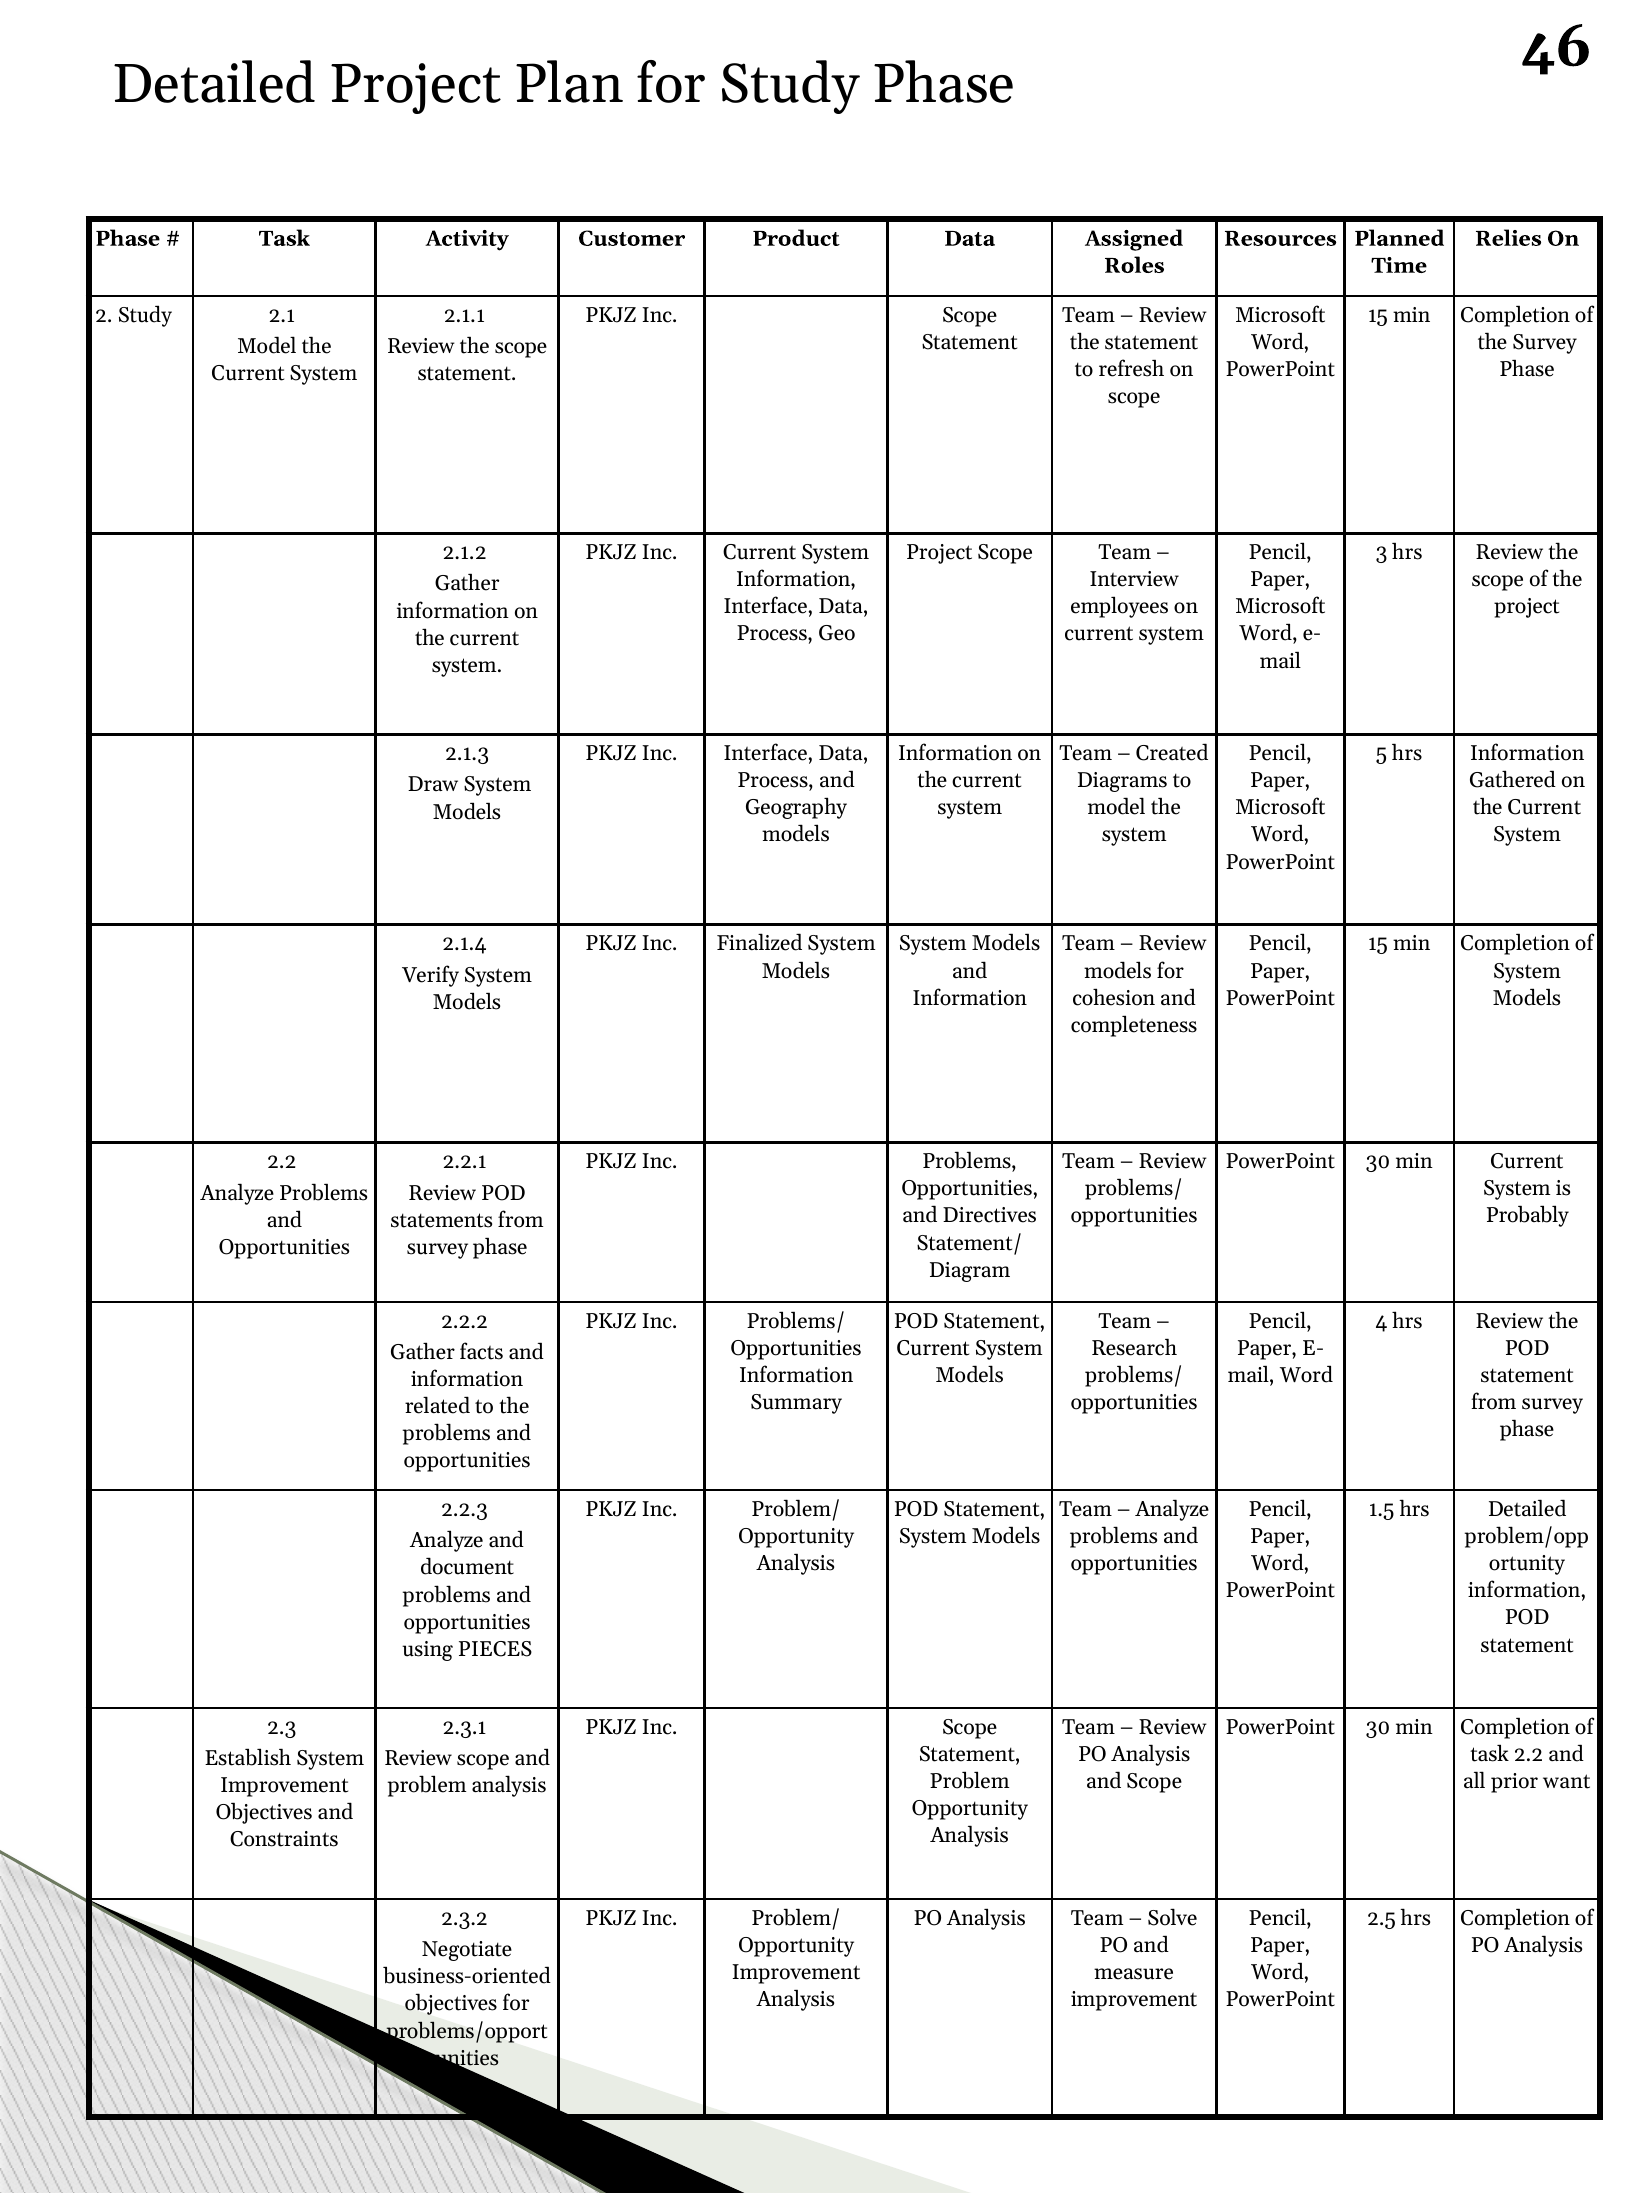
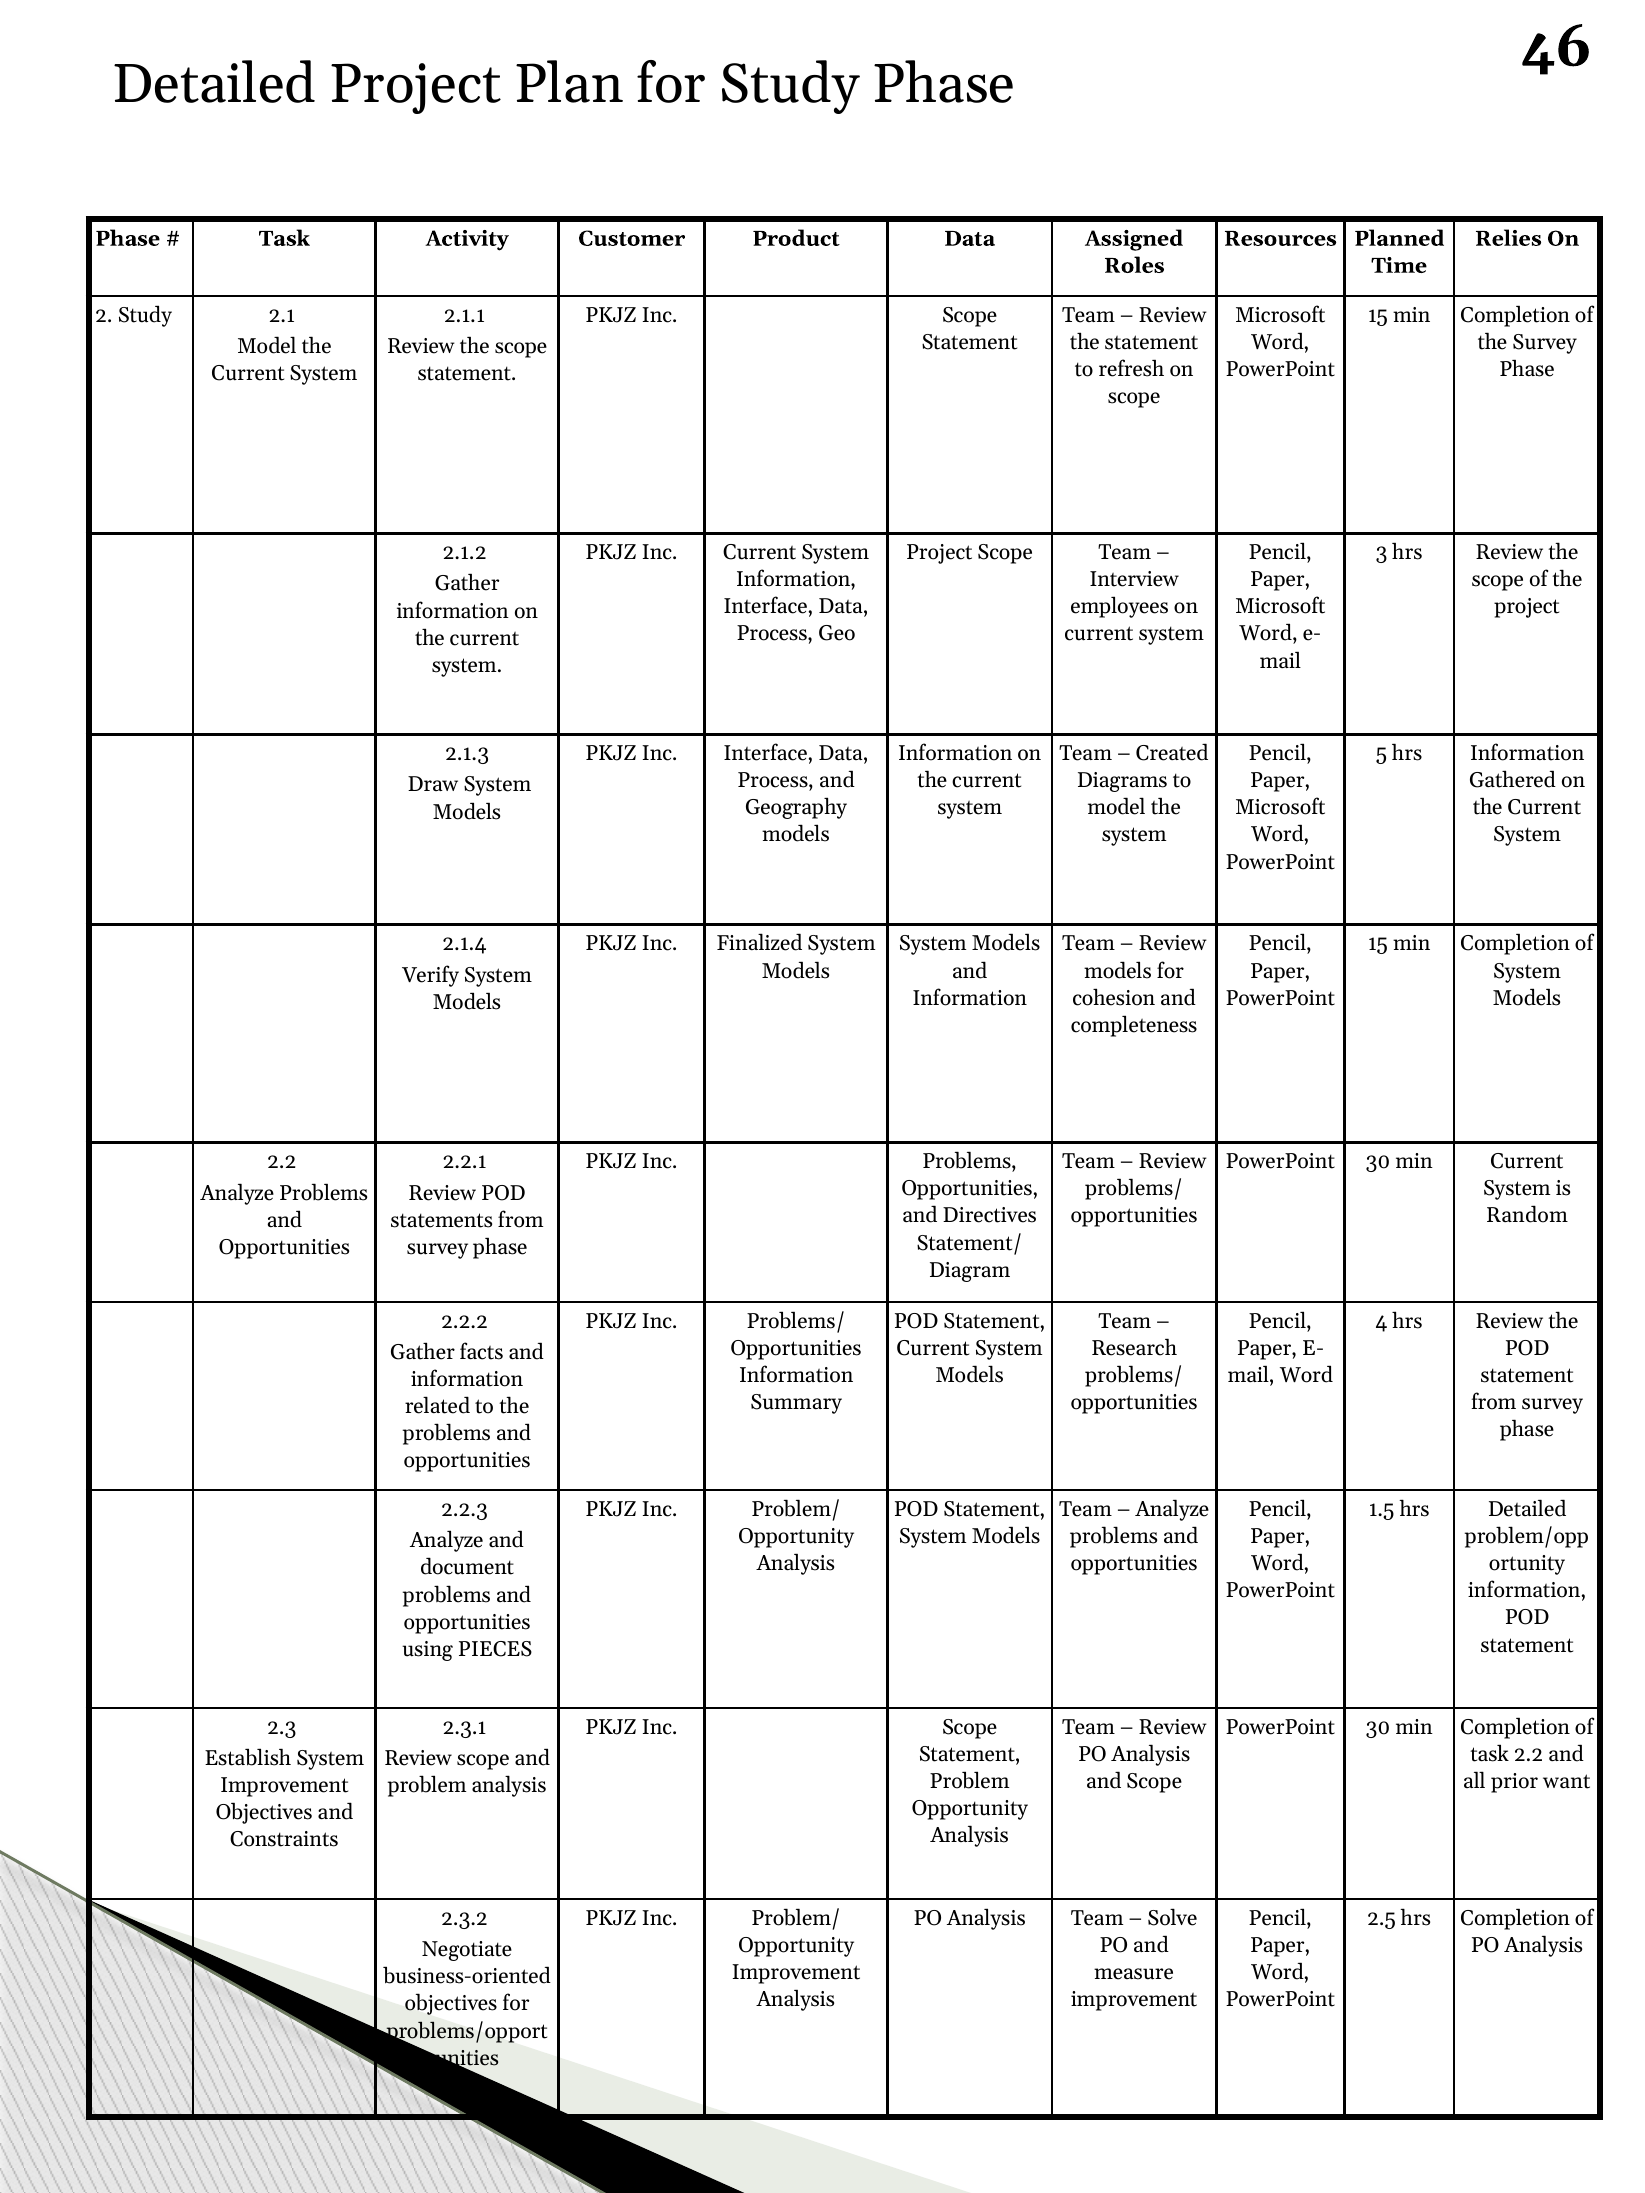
Probably: Probably -> Random
